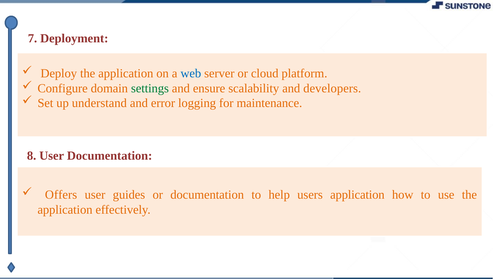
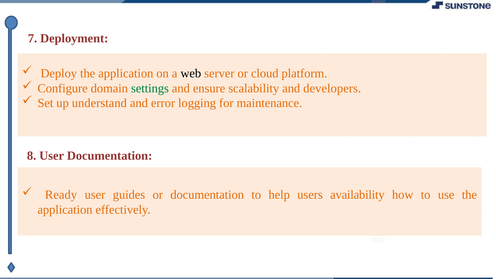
web colour: blue -> black
Offers: Offers -> Ready
users application: application -> availability
